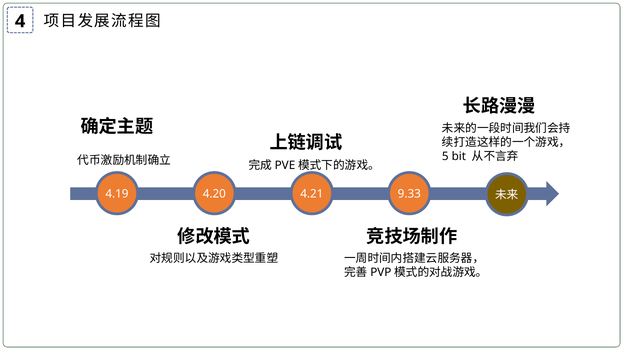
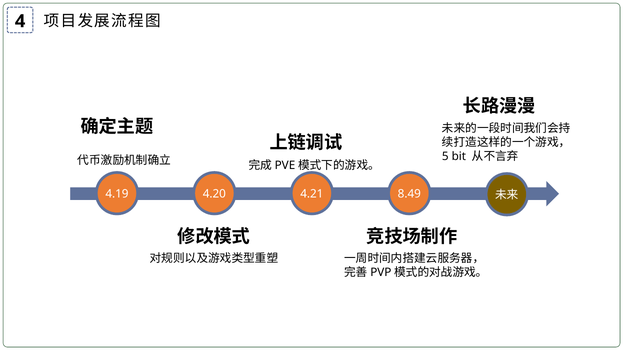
9.33: 9.33 -> 8.49
